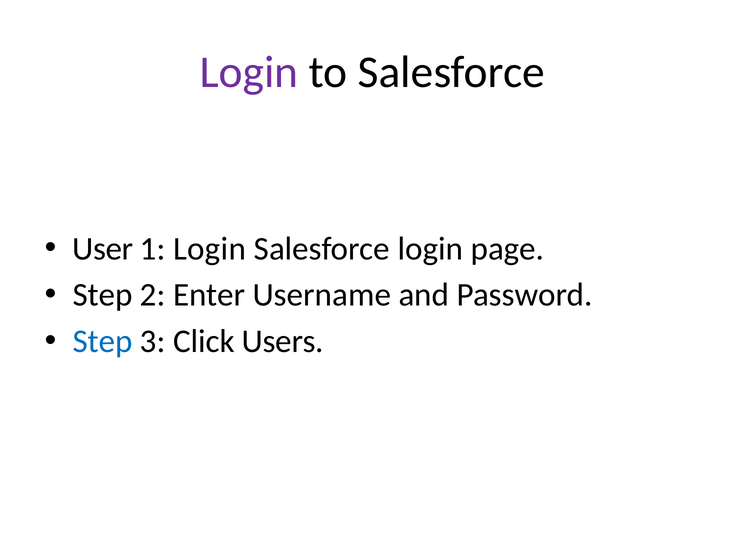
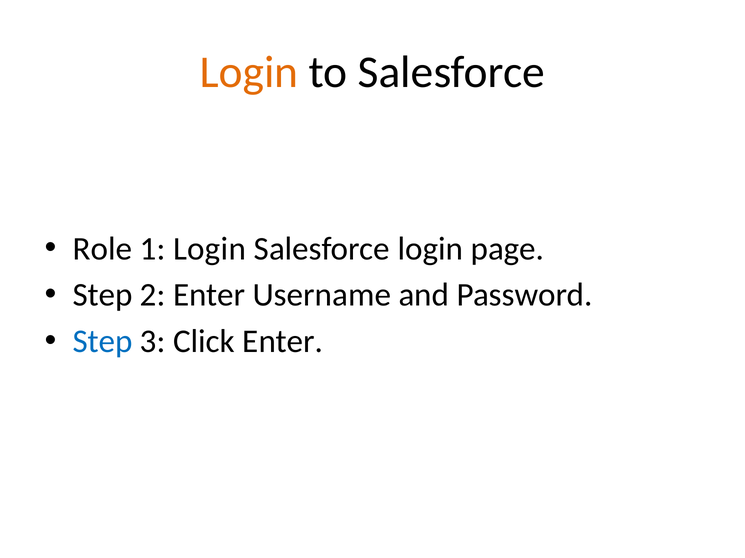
Login at (249, 72) colour: purple -> orange
User: User -> Role
Click Users: Users -> Enter
